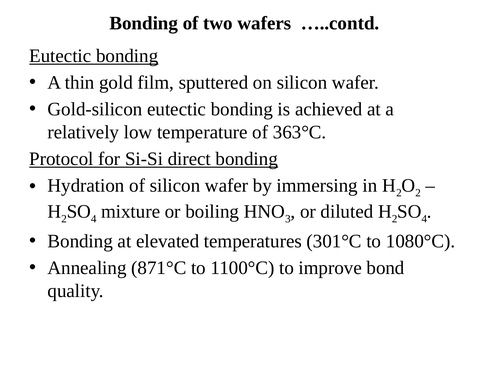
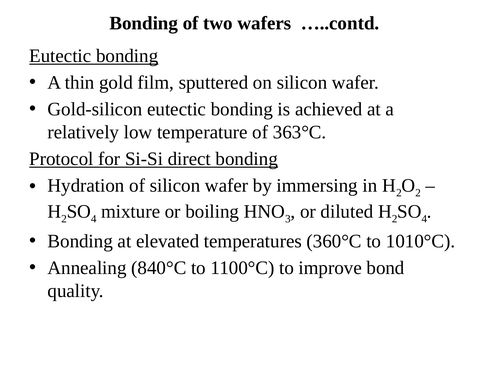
301°C: 301°C -> 360°C
1080°C: 1080°C -> 1010°C
871°C: 871°C -> 840°C
